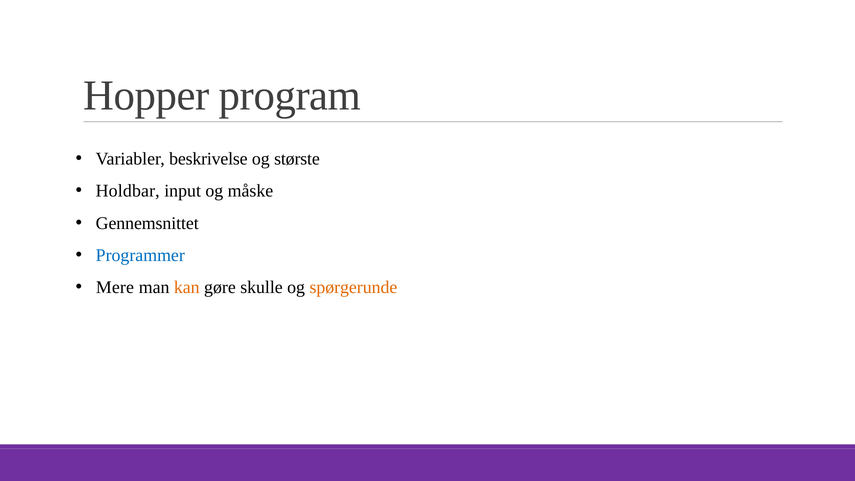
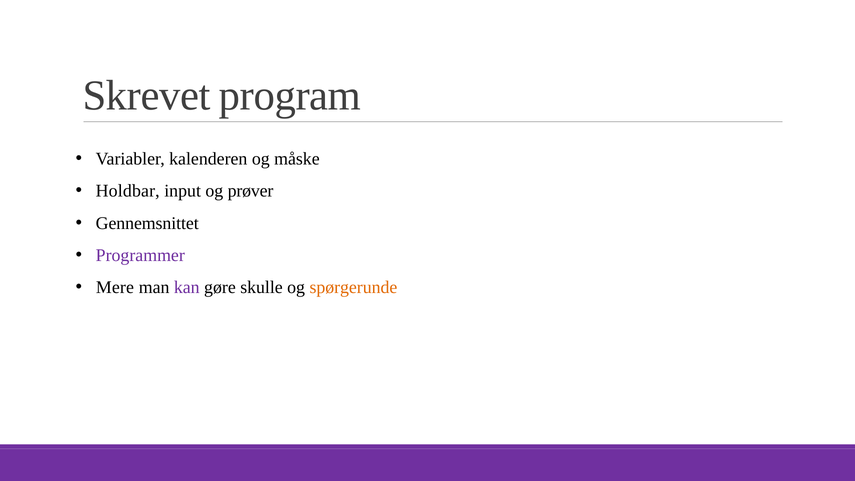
Hopper: Hopper -> Skrevet
beskrivelse: beskrivelse -> kalenderen
største: største -> måske
måske: måske -> prøver
Programmer colour: blue -> purple
kan colour: orange -> purple
